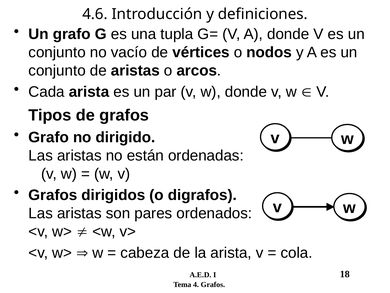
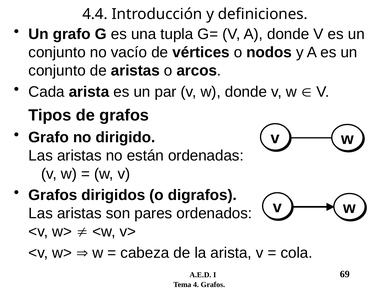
4.6: 4.6 -> 4.4
18: 18 -> 69
